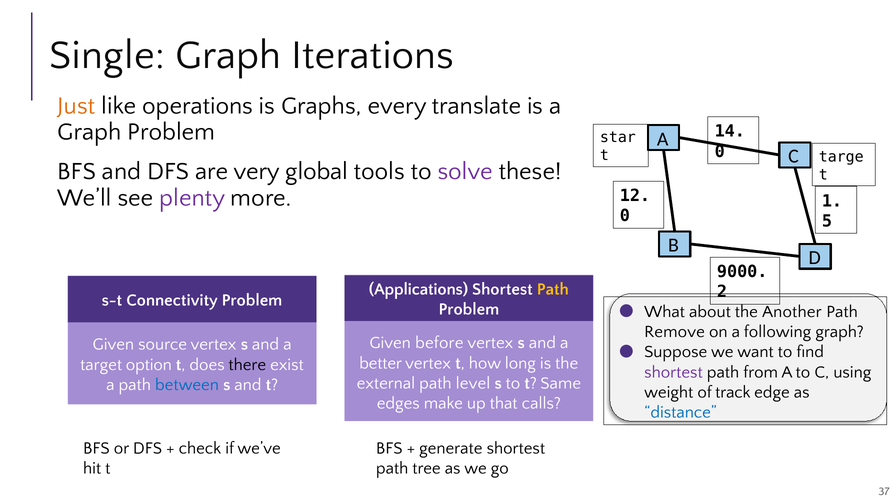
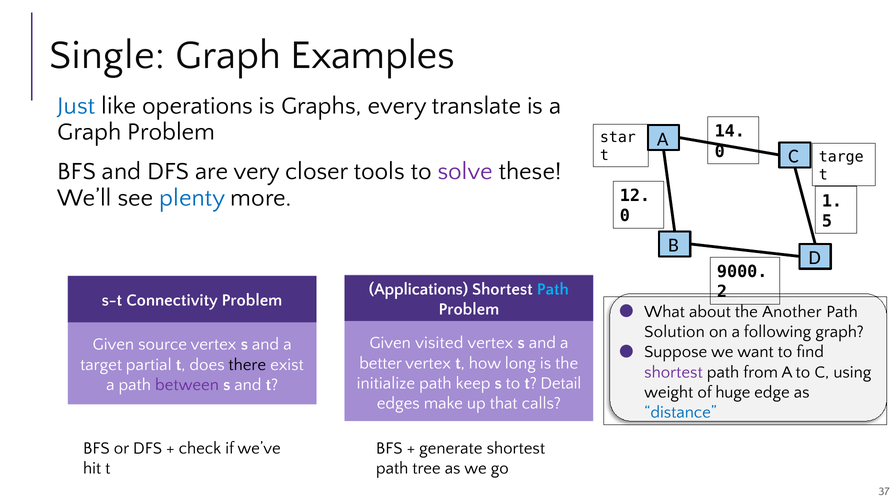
Iterations: Iterations -> Examples
Just colour: orange -> blue
global: global -> closer
plenty colour: purple -> blue
Path at (553, 289) colour: yellow -> light blue
Remove: Remove -> Solution
before: before -> visited
option: option -> partial
external: external -> initialize
level: level -> keep
Same: Same -> Detail
between colour: blue -> purple
track: track -> huge
